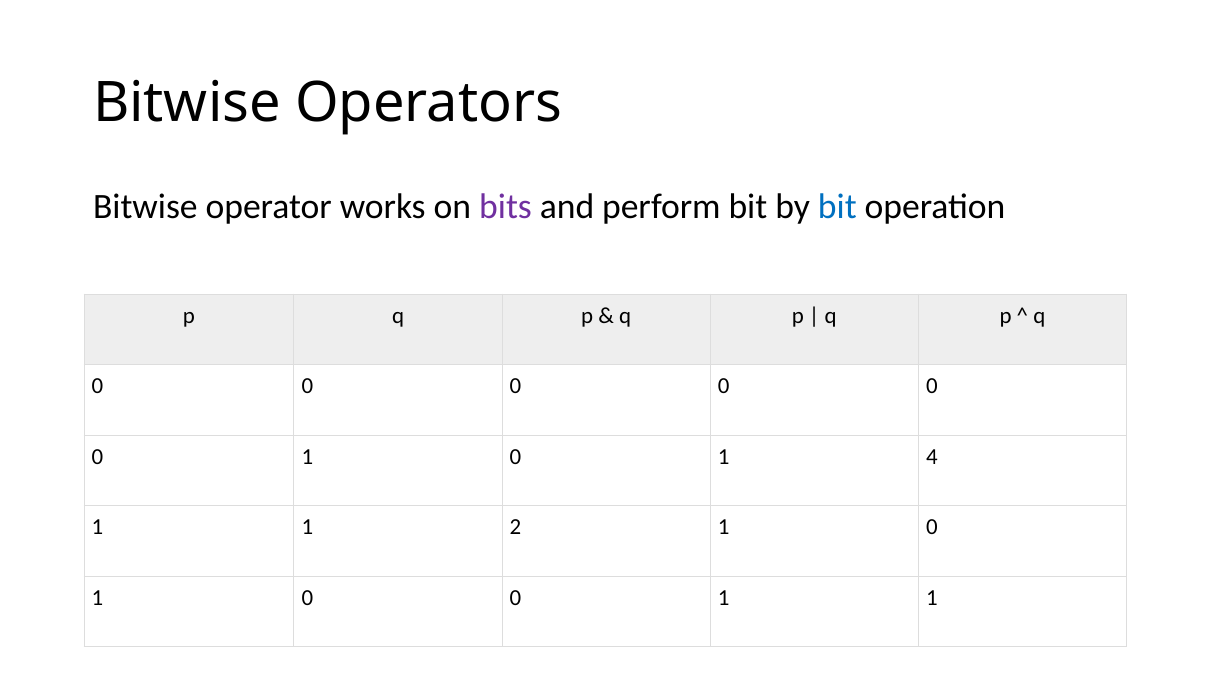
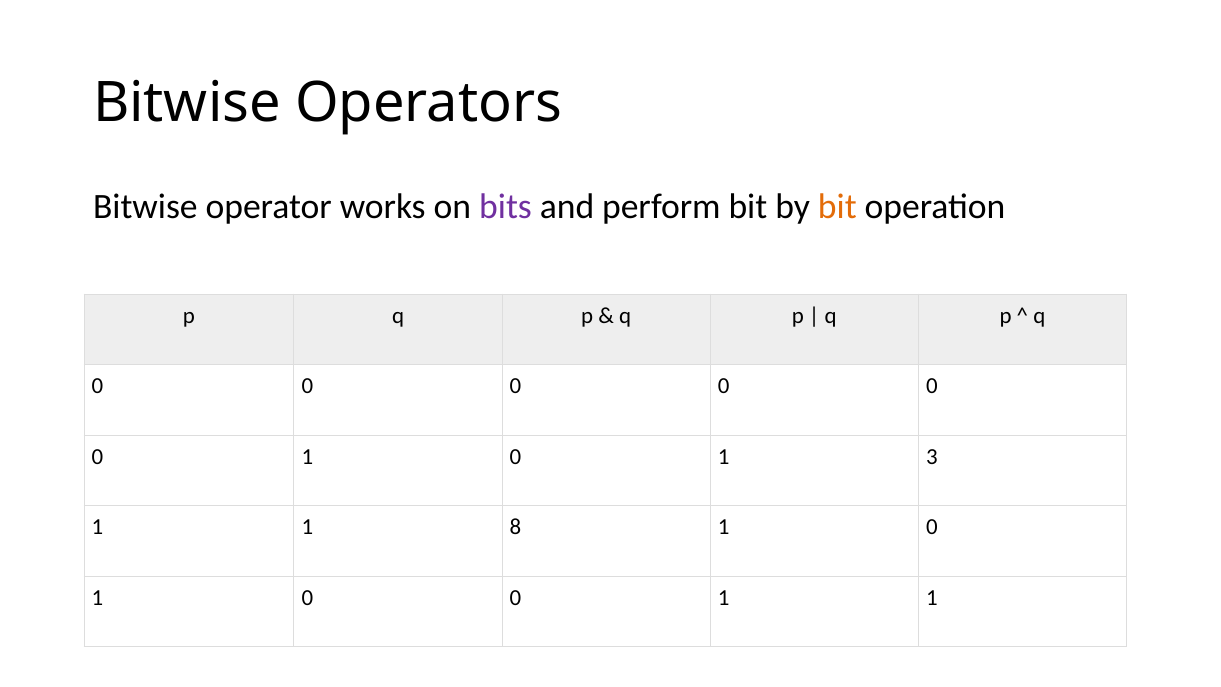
bit at (837, 206) colour: blue -> orange
4: 4 -> 3
2: 2 -> 8
